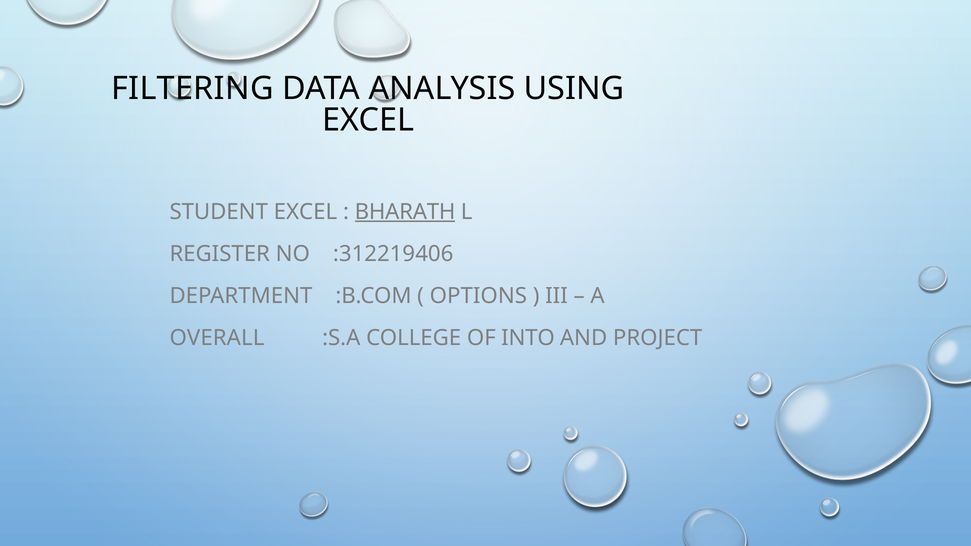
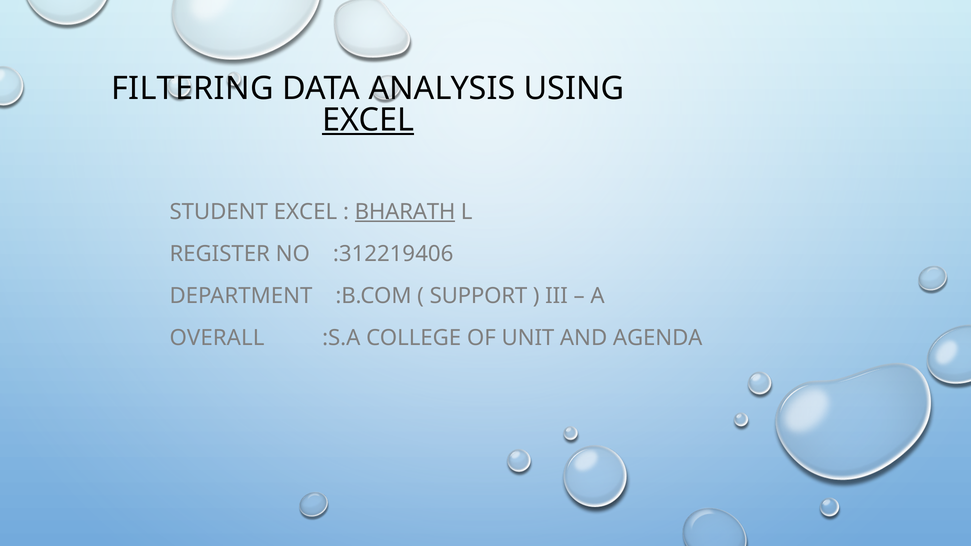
EXCEL at (368, 120) underline: none -> present
OPTIONS: OPTIONS -> SUPPORT
INTO: INTO -> UNIT
PROJECT: PROJECT -> AGENDA
